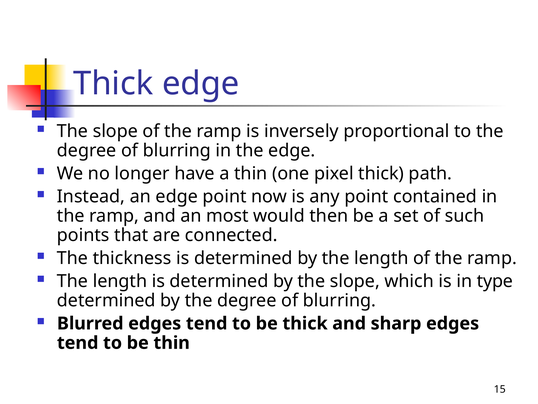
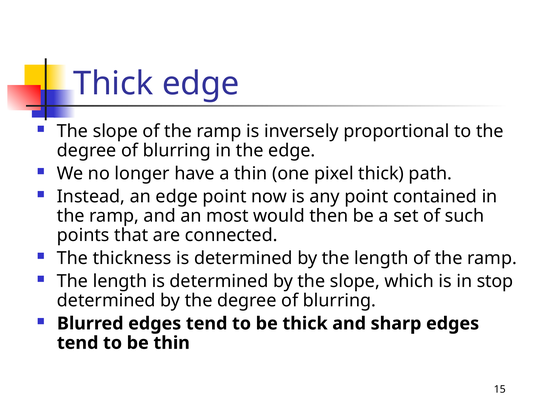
type: type -> stop
